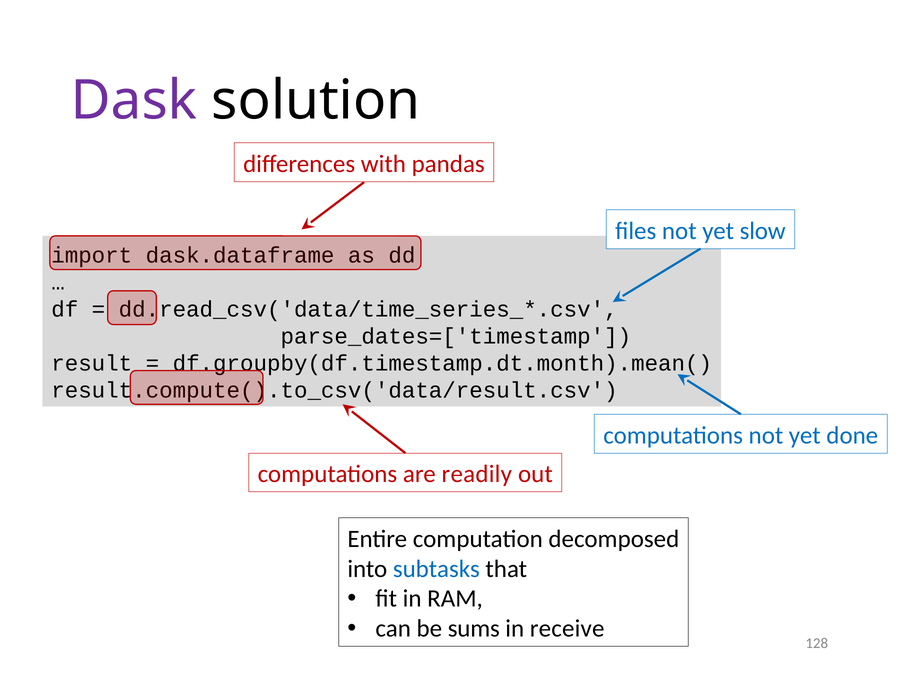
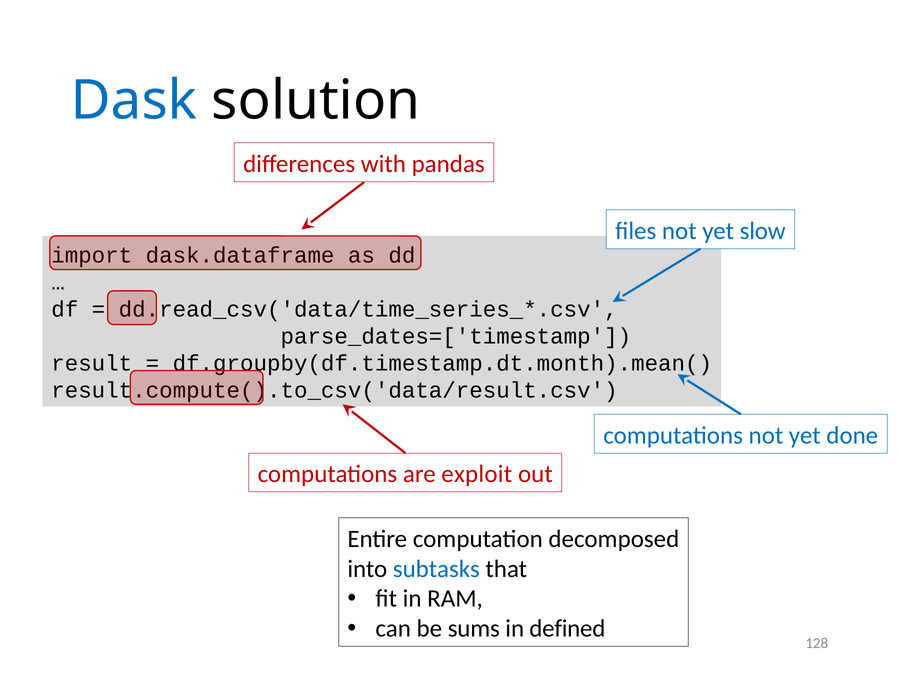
Dask colour: purple -> blue
readily: readily -> exploit
receive: receive -> defined
